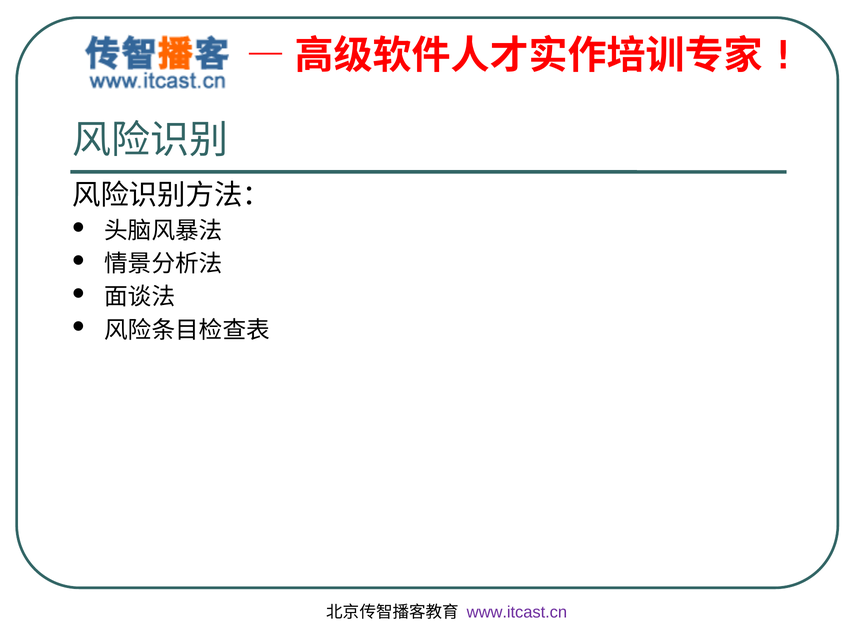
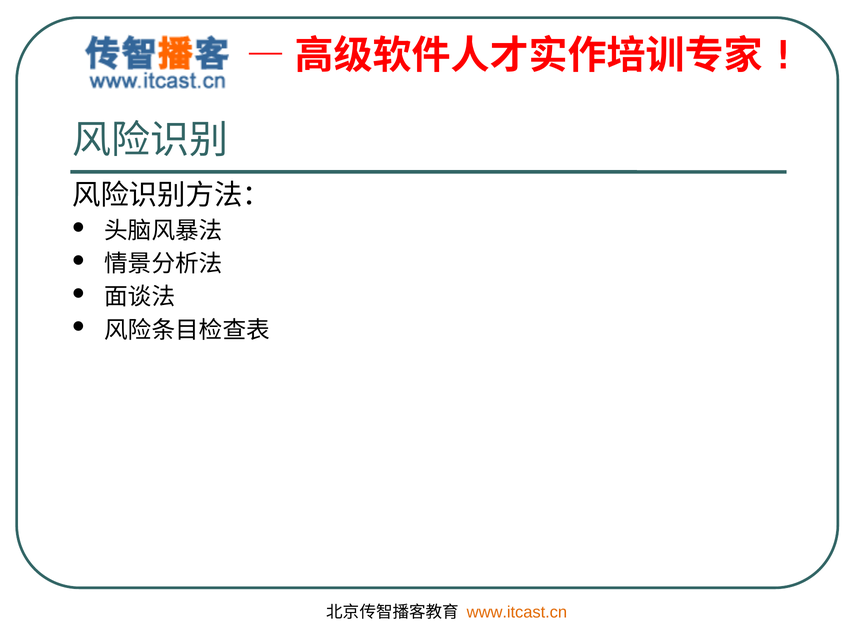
www.itcast.cn colour: purple -> orange
